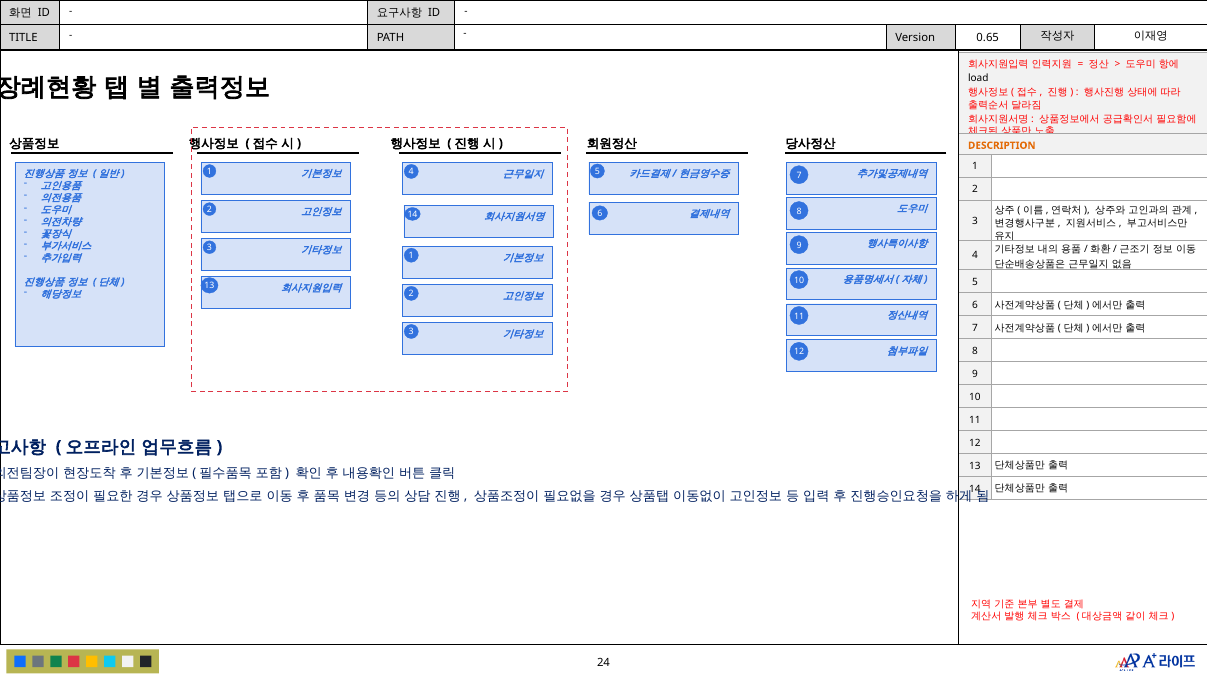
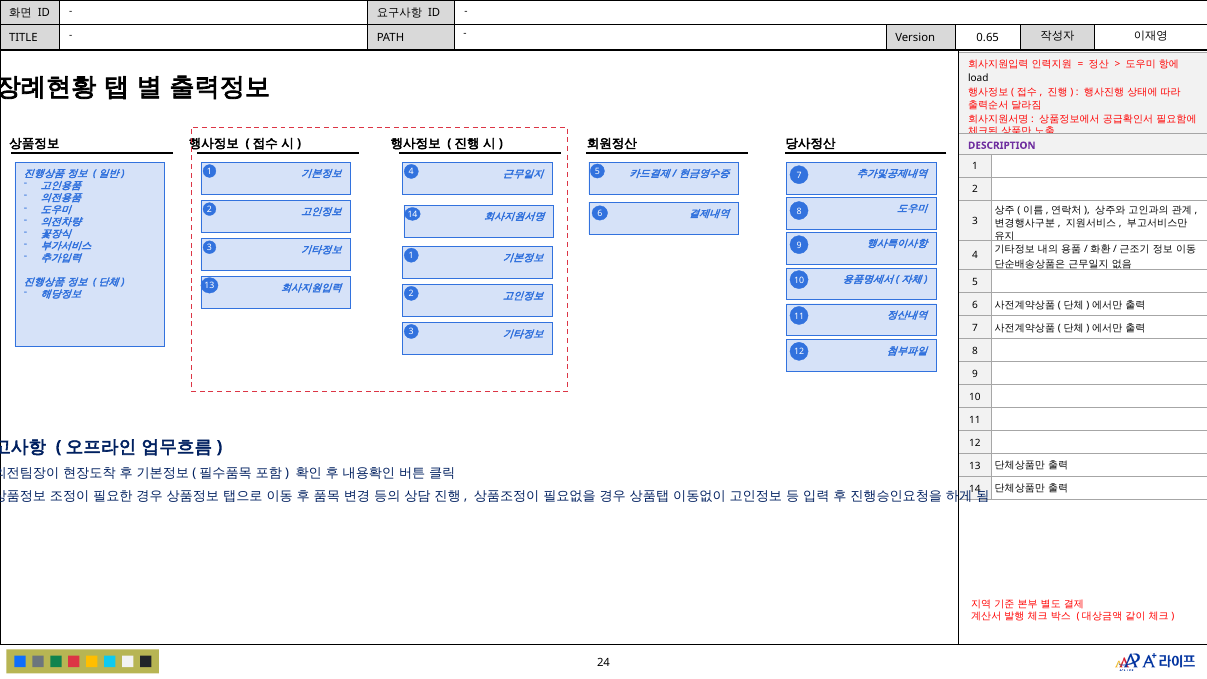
DESCRIPTION colour: orange -> purple
